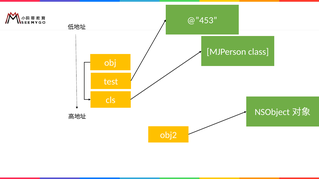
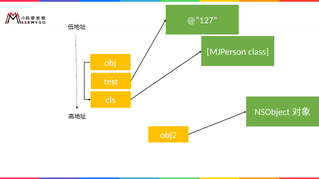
@”453: @”453 -> @”127
